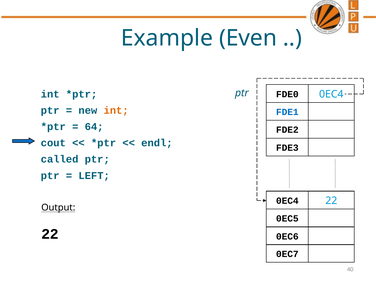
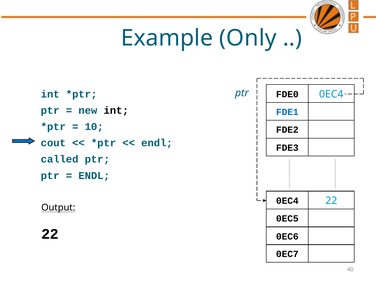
Even: Even -> Only
int at (116, 110) colour: orange -> black
64: 64 -> 10
LEFT at (94, 176): LEFT -> ENDL
